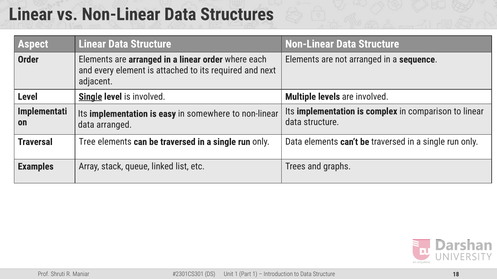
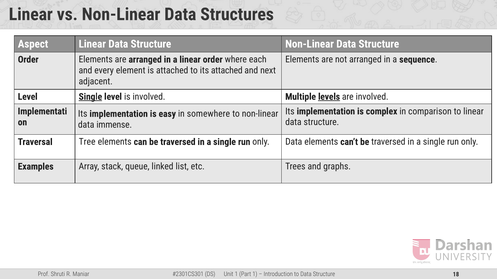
its required: required -> attached
levels underline: none -> present
data arranged: arranged -> immense
